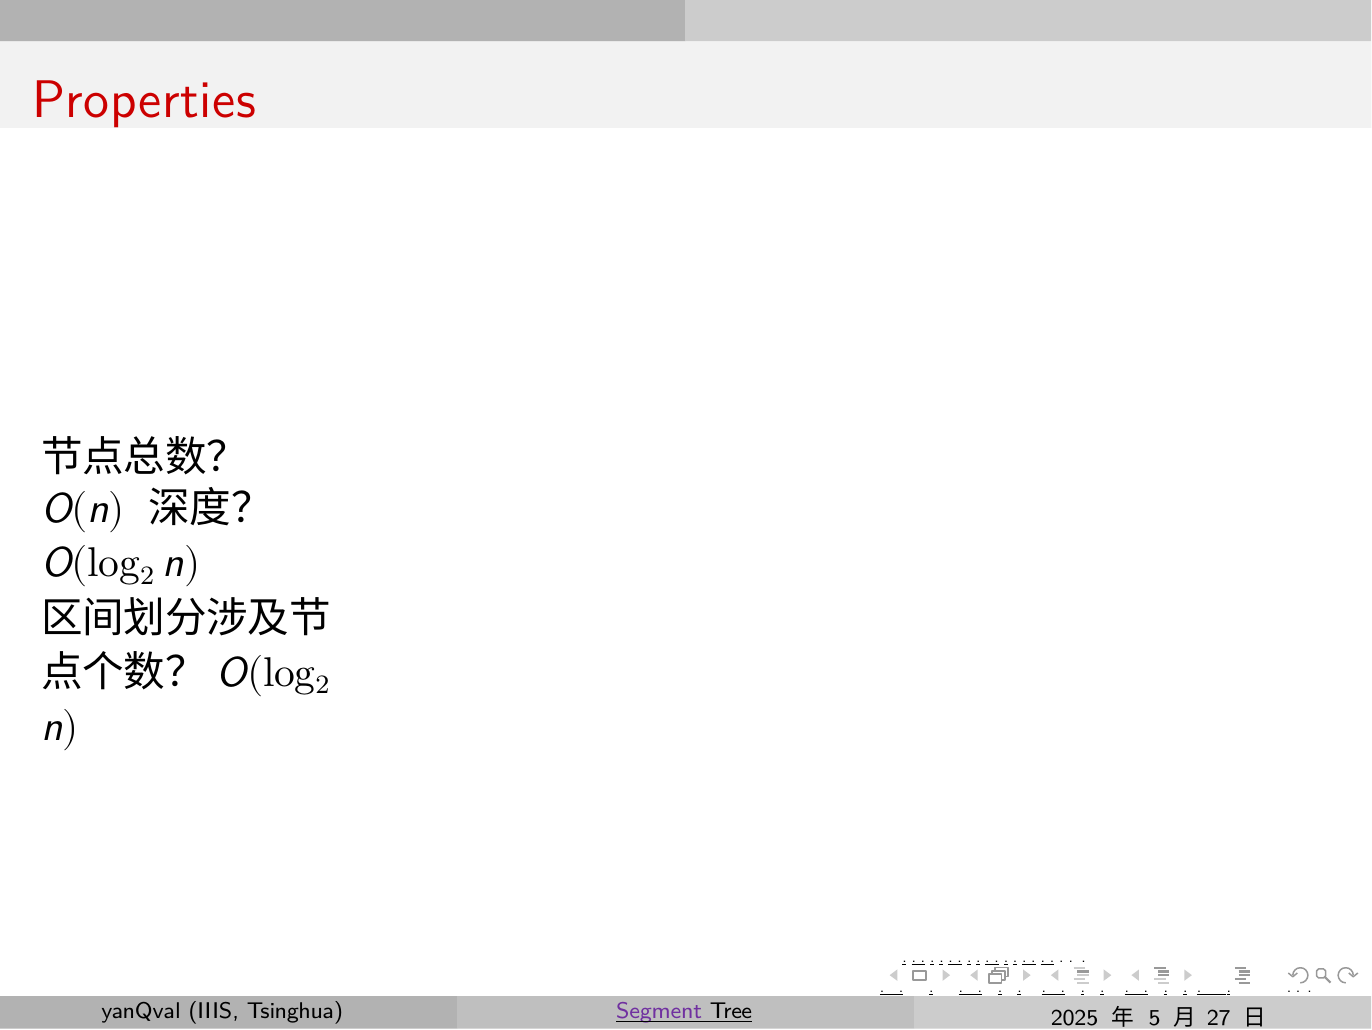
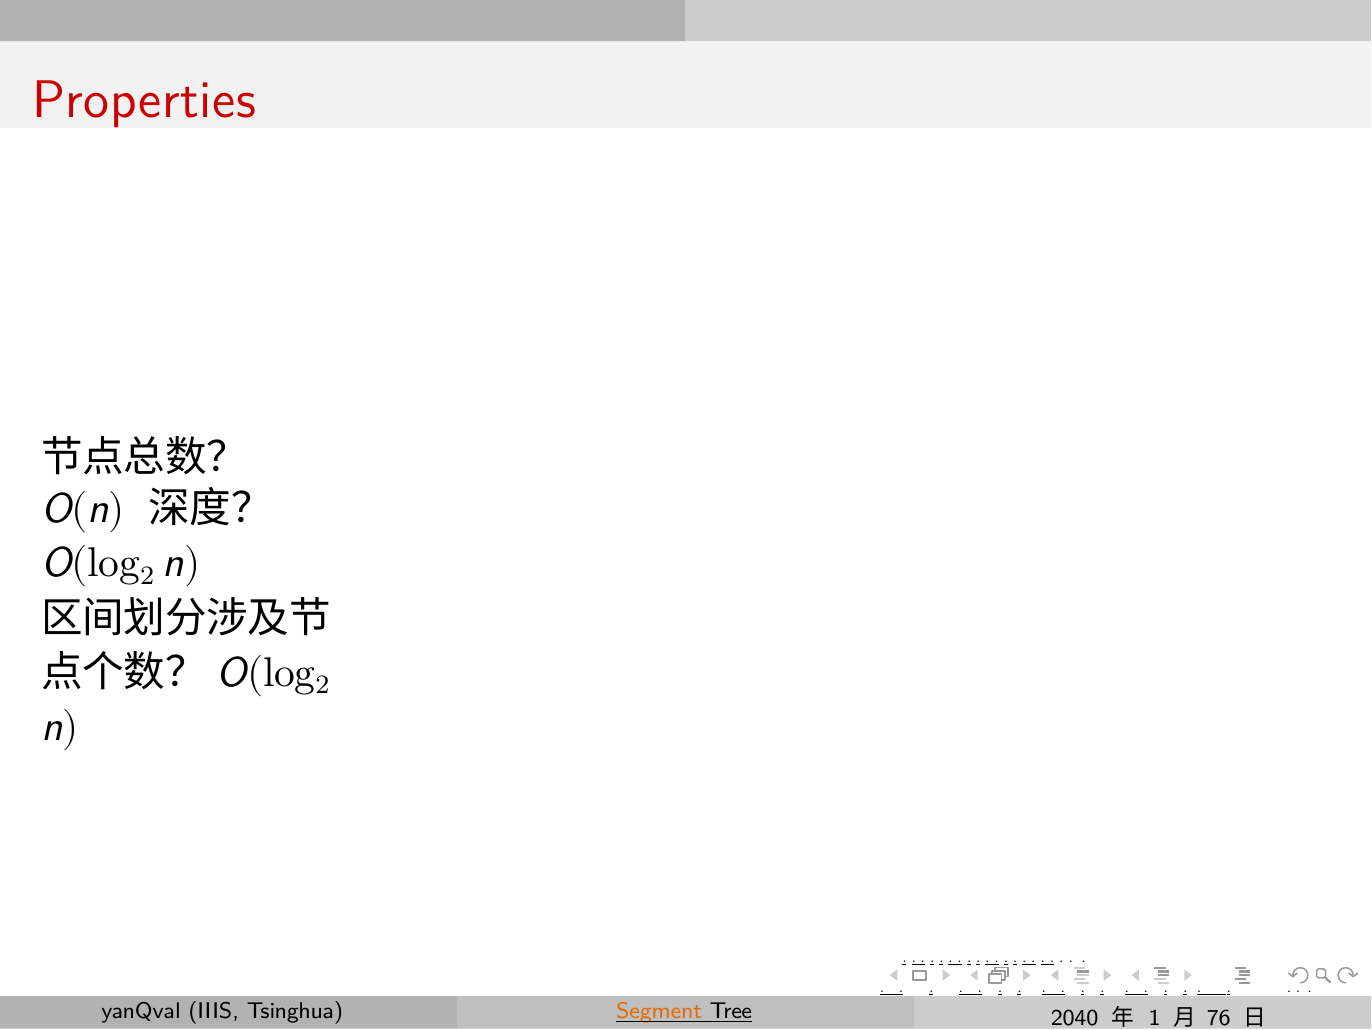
Segment colour: purple -> orange
2025: 2025 -> 2040
5: 5 -> 1
27: 27 -> 76
